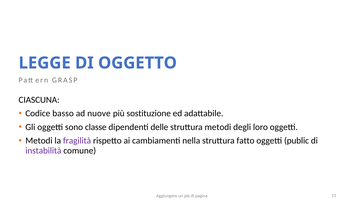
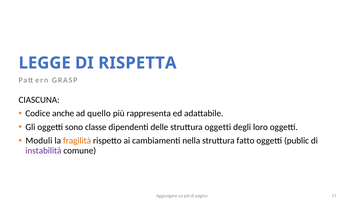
OGGETTO: OGGETTO -> RISPETTA
basso: basso -> anche
nuove: nuove -> quello
sostituzione: sostituzione -> rappresenta
struttura metodi: metodi -> oggetti
Metodi at (39, 141): Metodi -> Moduli
fragilità colour: purple -> orange
